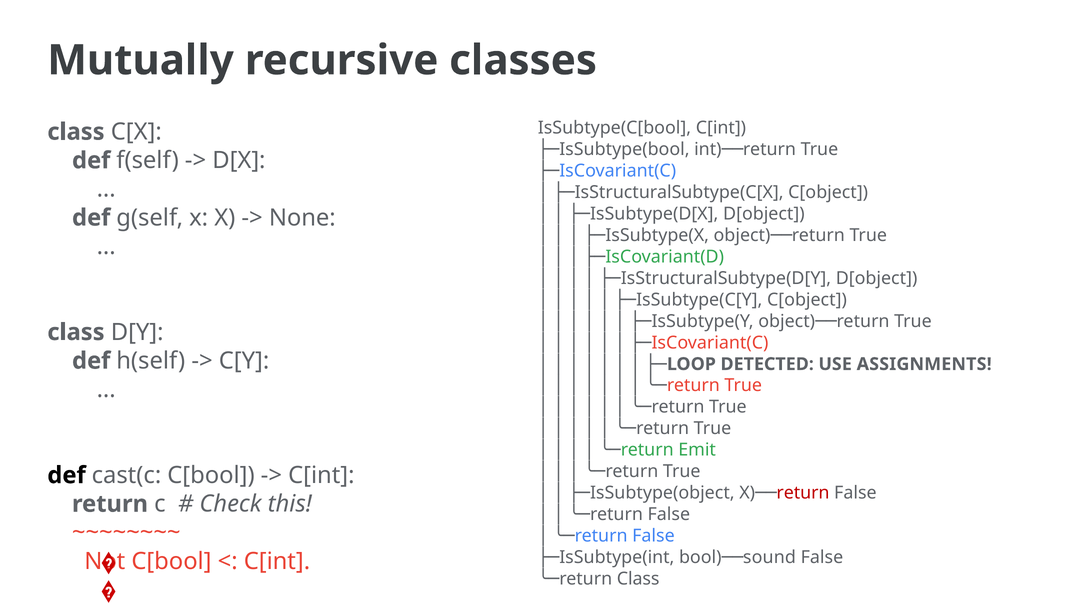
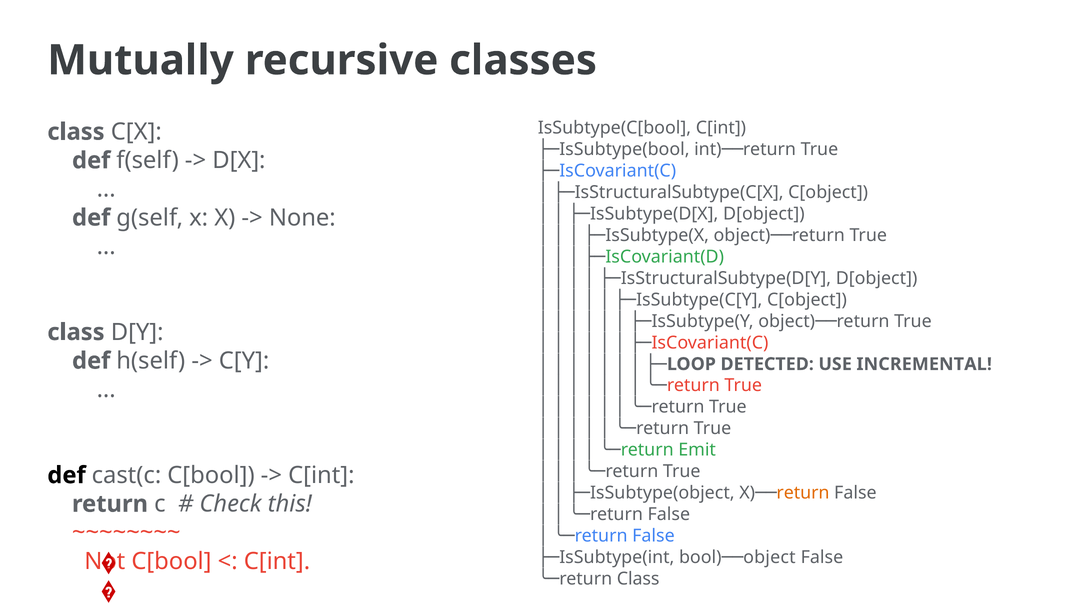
ASSIGNMENTS: ASSIGNMENTS -> INCREMENTAL
return at (803, 493) colour: red -> orange
sound at (769, 557): sound -> object
